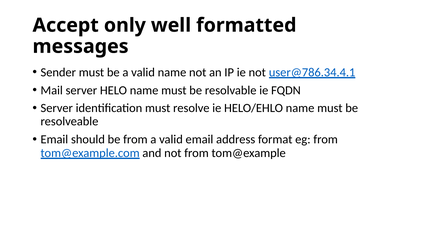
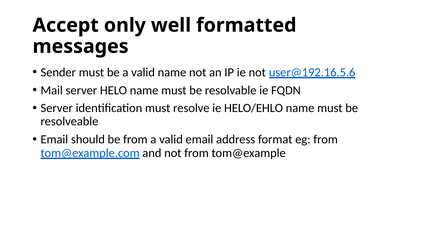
user@786.34.4.1: user@786.34.4.1 -> user@192.16.5.6
